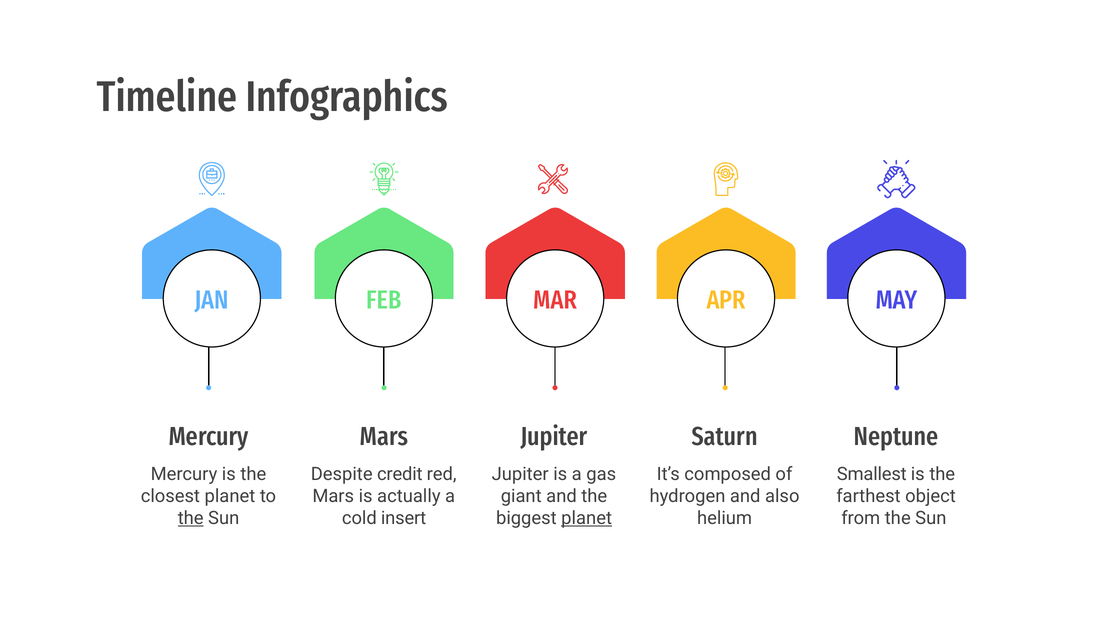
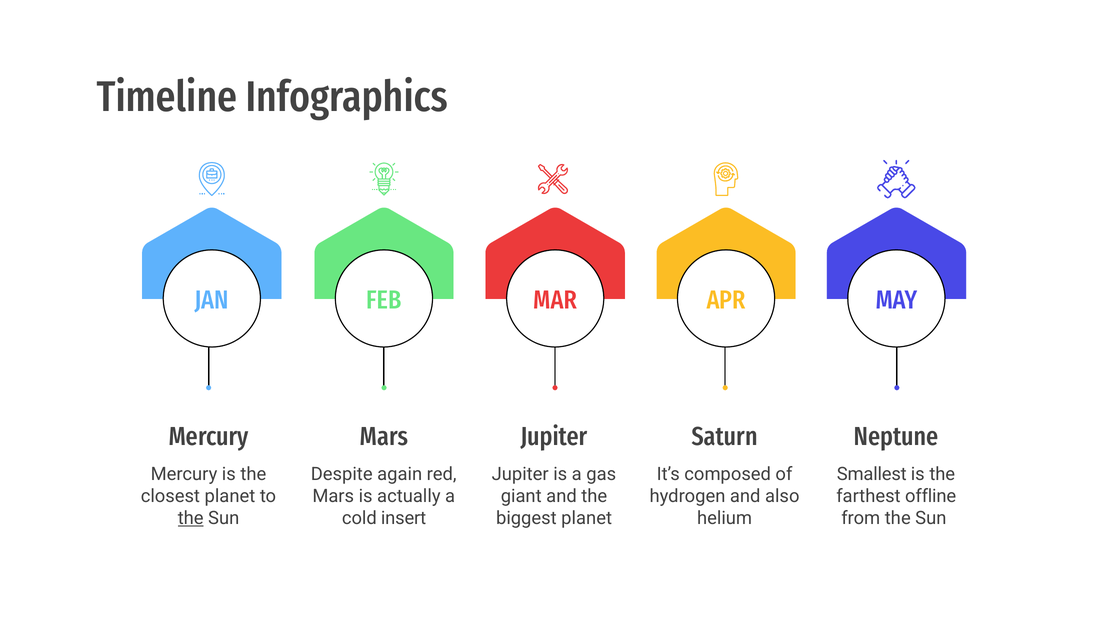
credit: credit -> again
object: object -> offline
planet at (587, 519) underline: present -> none
